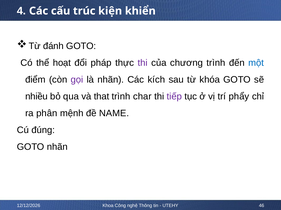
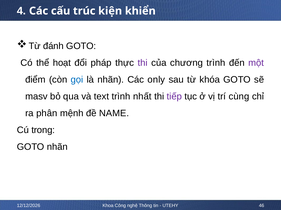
một colour: blue -> purple
gọi colour: purple -> blue
kích: kích -> only
nhiều: nhiều -> masv
that: that -> text
char: char -> nhất
phẩy: phẩy -> cùng
đúng: đúng -> trong
